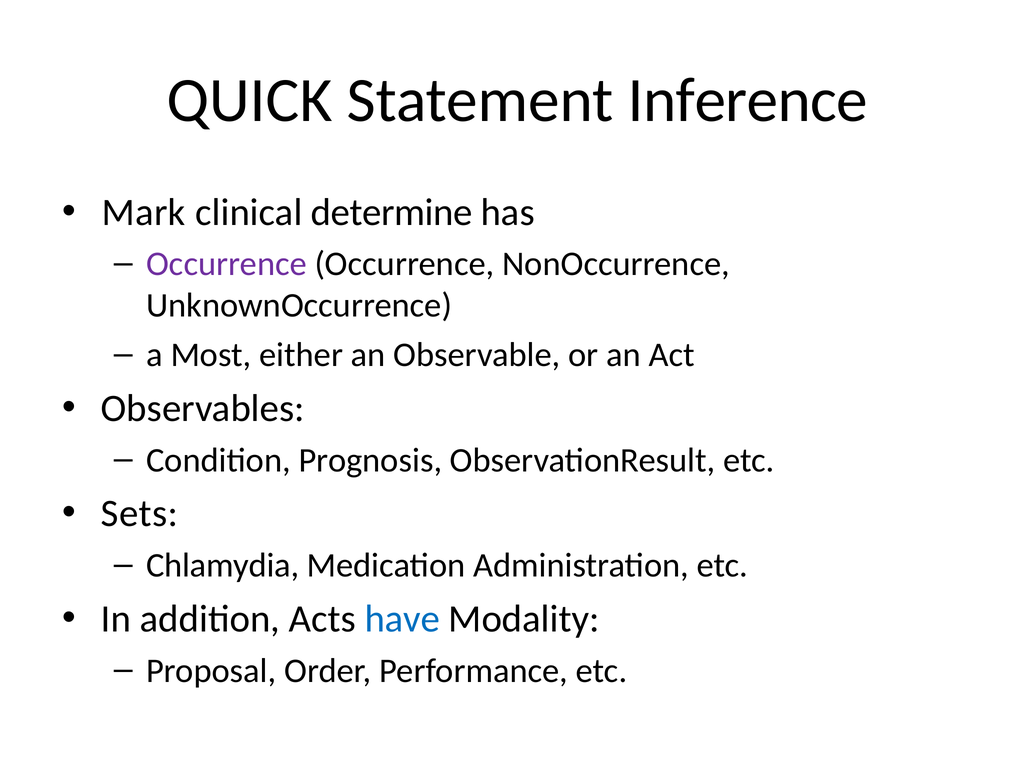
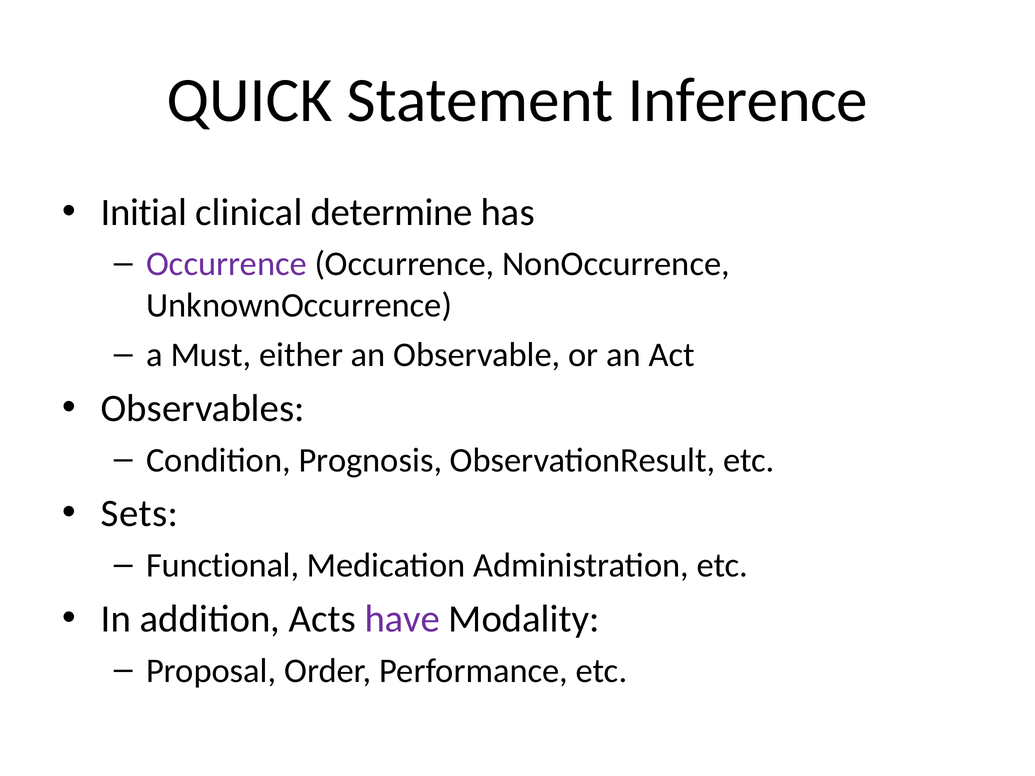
Mark: Mark -> Initial
Most: Most -> Must
Chlamydia: Chlamydia -> Functional
have colour: blue -> purple
